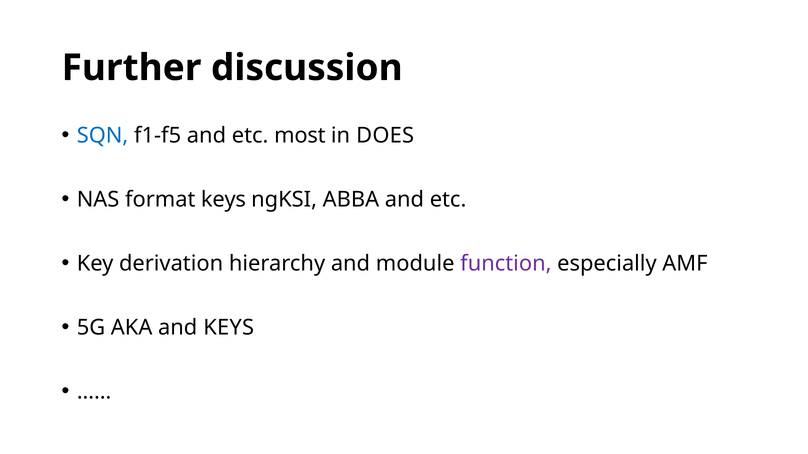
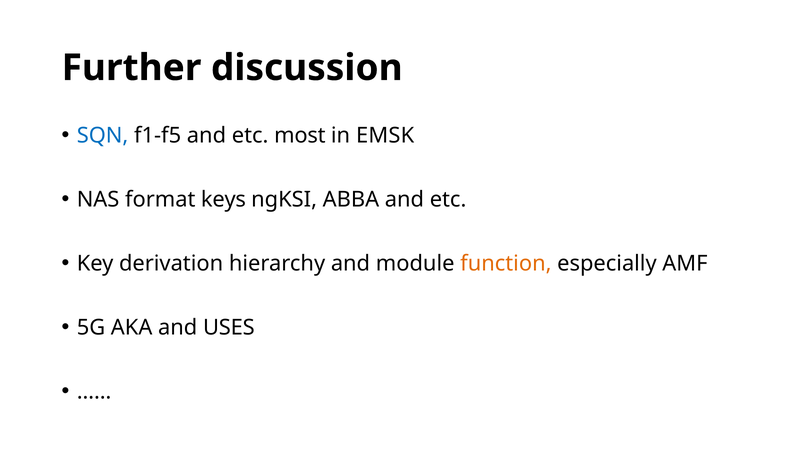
DOES: DOES -> EMSK
function colour: purple -> orange
and KEYS: KEYS -> USES
